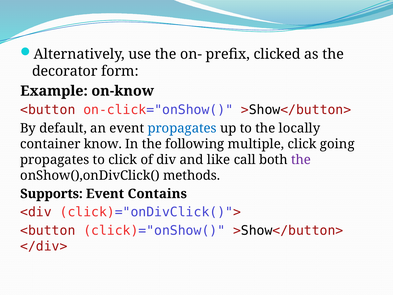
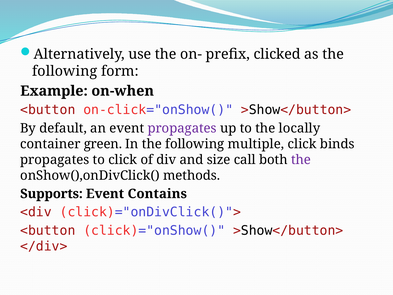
decorator at (65, 71): decorator -> following
on-know: on-know -> on-when
propagates at (182, 128) colour: blue -> purple
know: know -> green
going: going -> binds
like: like -> size
